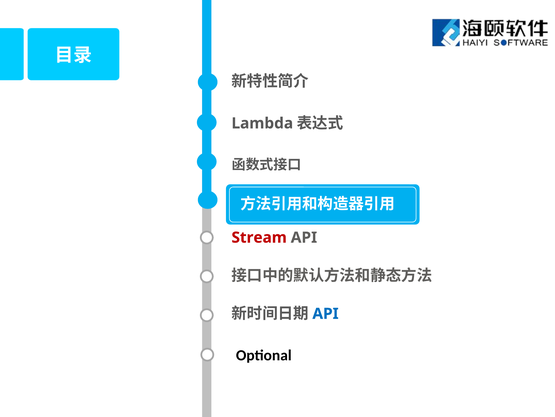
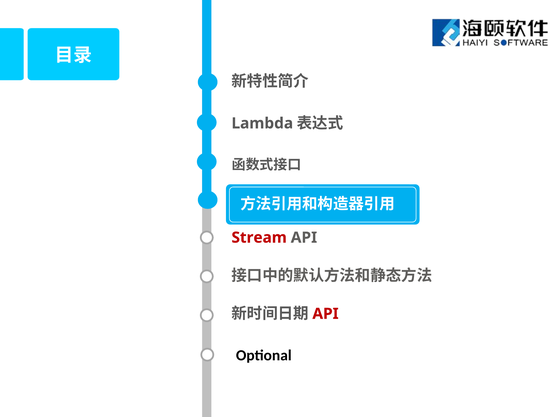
API at (326, 313) colour: blue -> red
